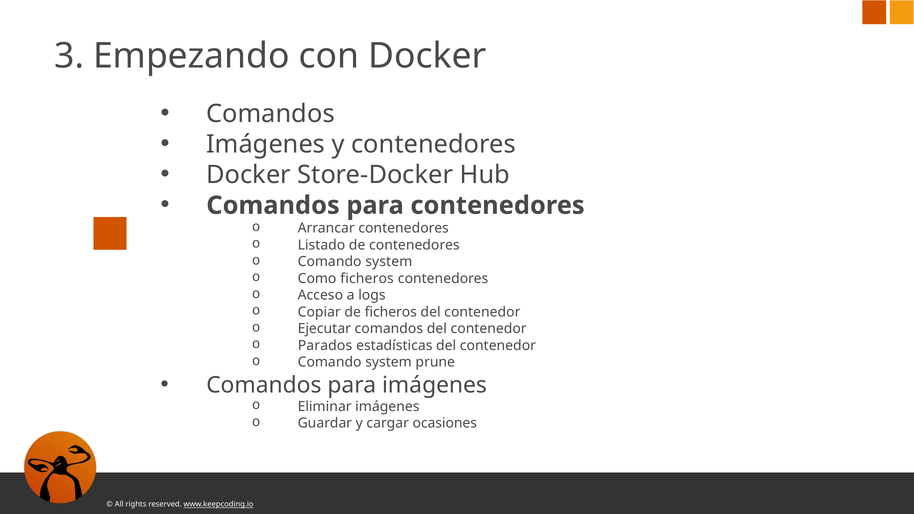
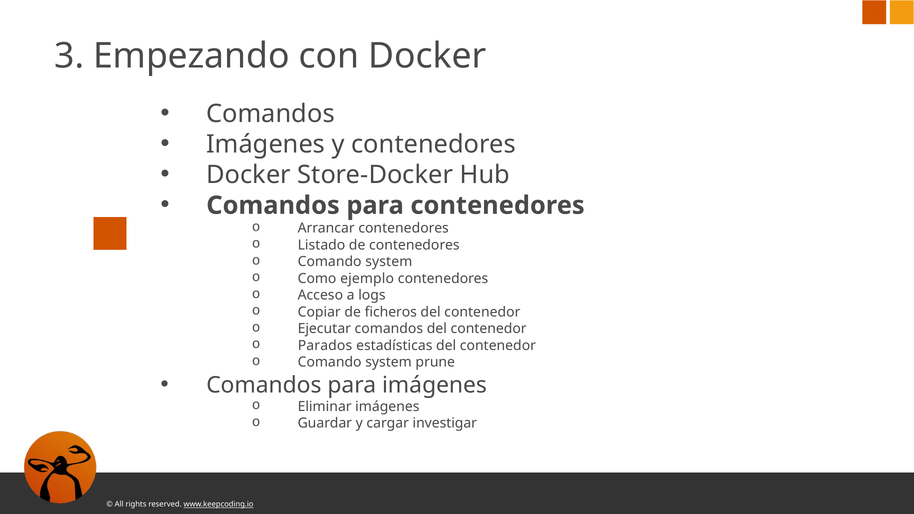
Como ficheros: ficheros -> ejemplo
ocasiones: ocasiones -> investigar
